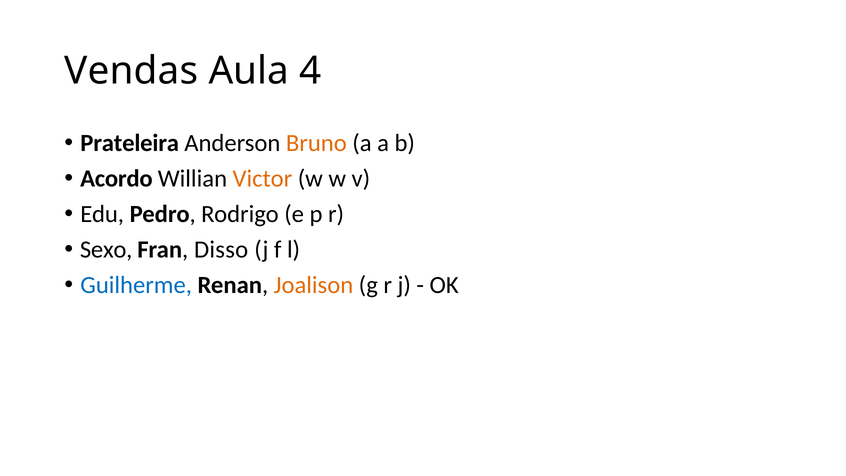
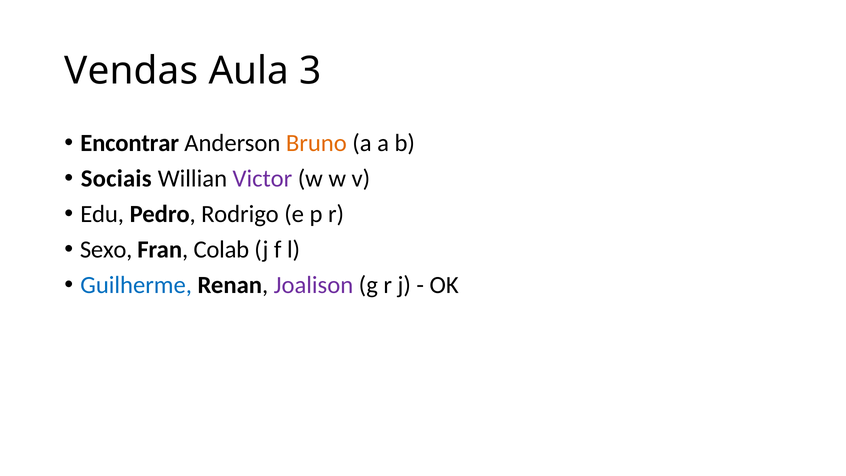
4: 4 -> 3
Prateleira: Prateleira -> Encontrar
Acordo: Acordo -> Sociais
Victor colour: orange -> purple
Disso: Disso -> Colab
Joalison colour: orange -> purple
